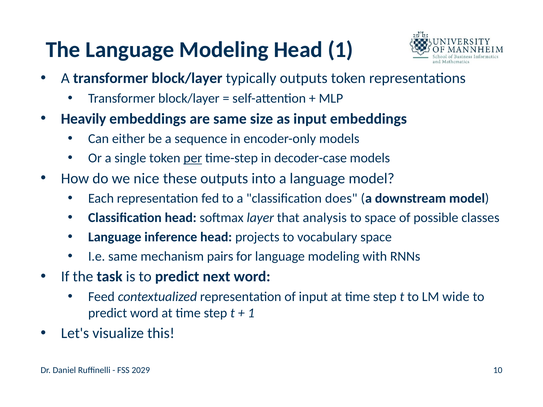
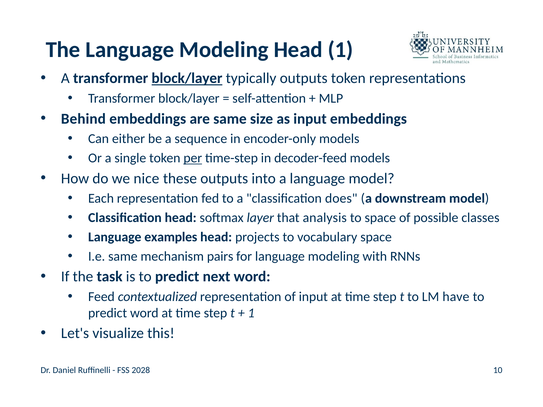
block/layer at (187, 78) underline: none -> present
Heavily: Heavily -> Behind
decoder-case: decoder-case -> decoder-feed
inference: inference -> examples
wide: wide -> have
2029: 2029 -> 2028
